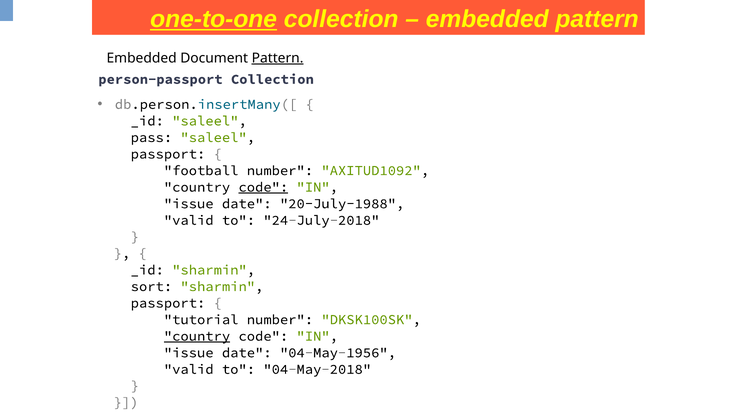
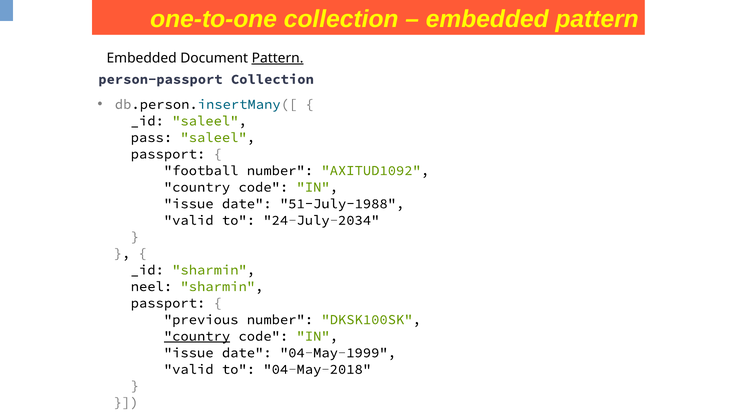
one-to-one underline: present -> none
code at (263, 187) underline: present -> none
20-July-1988: 20-July-1988 -> 51-July-1988
24-July-2018: 24-July-2018 -> 24-July-2034
sort: sort -> neel
tutorial: tutorial -> previous
04-May-1956: 04-May-1956 -> 04-May-1999
